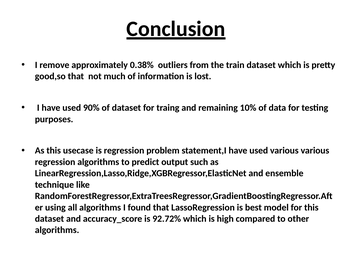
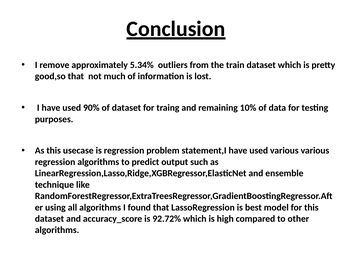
0.38%: 0.38% -> 5.34%
